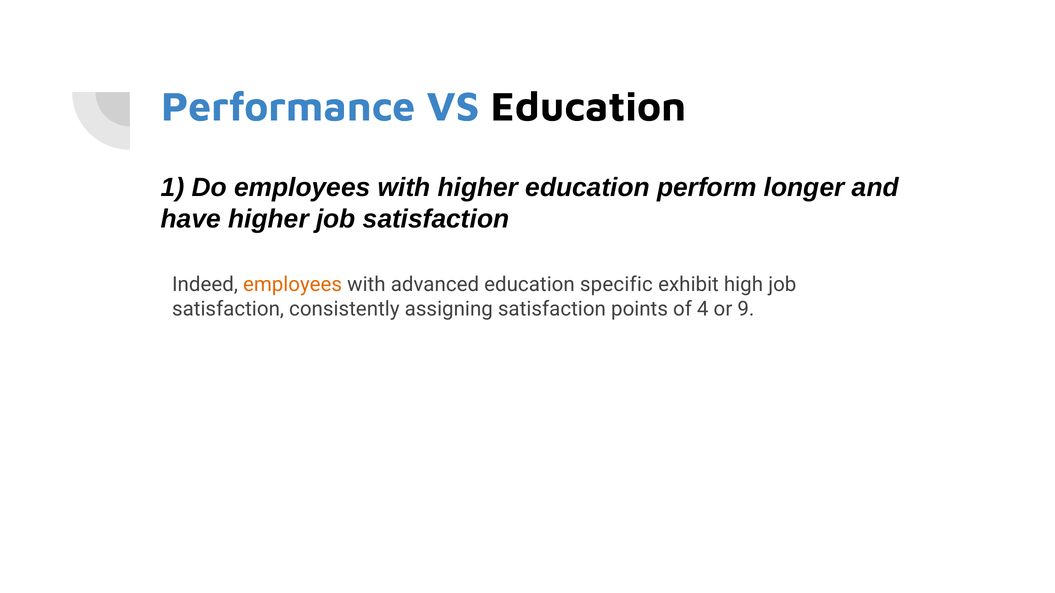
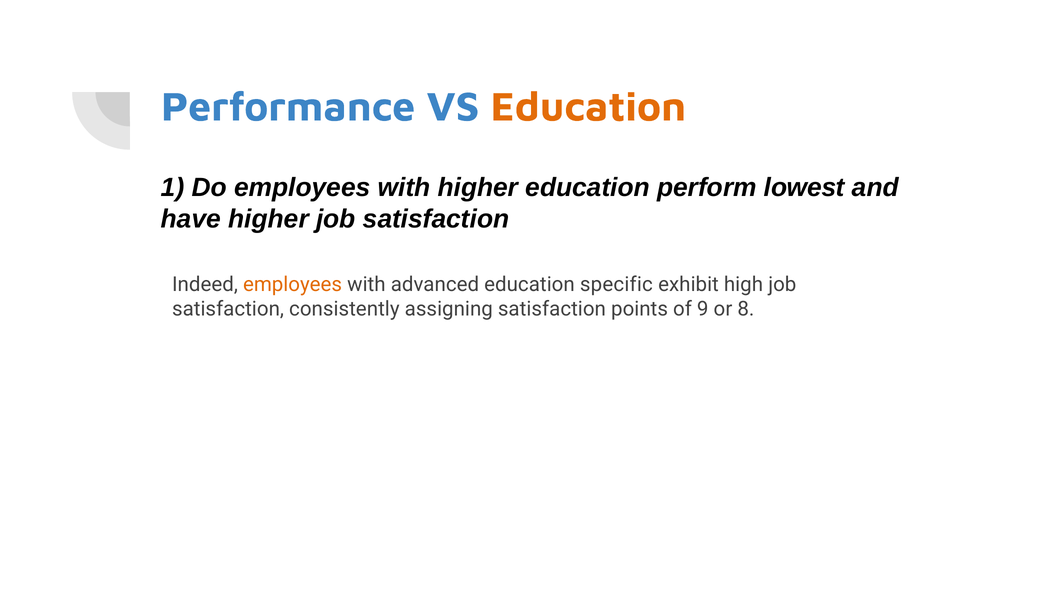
Education at (588, 107) colour: black -> orange
longer: longer -> lowest
4: 4 -> 9
9: 9 -> 8
